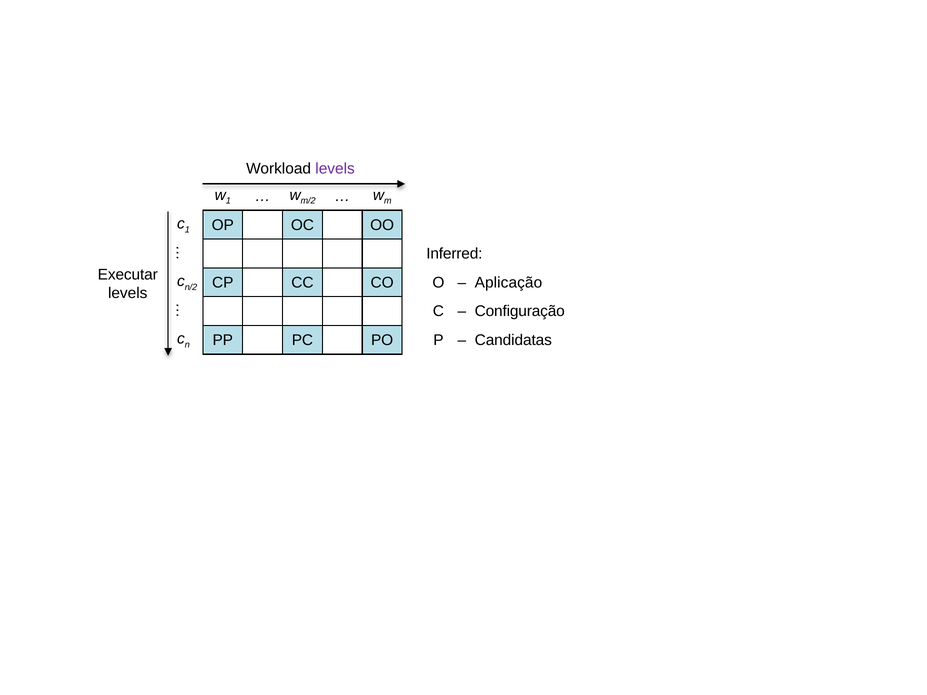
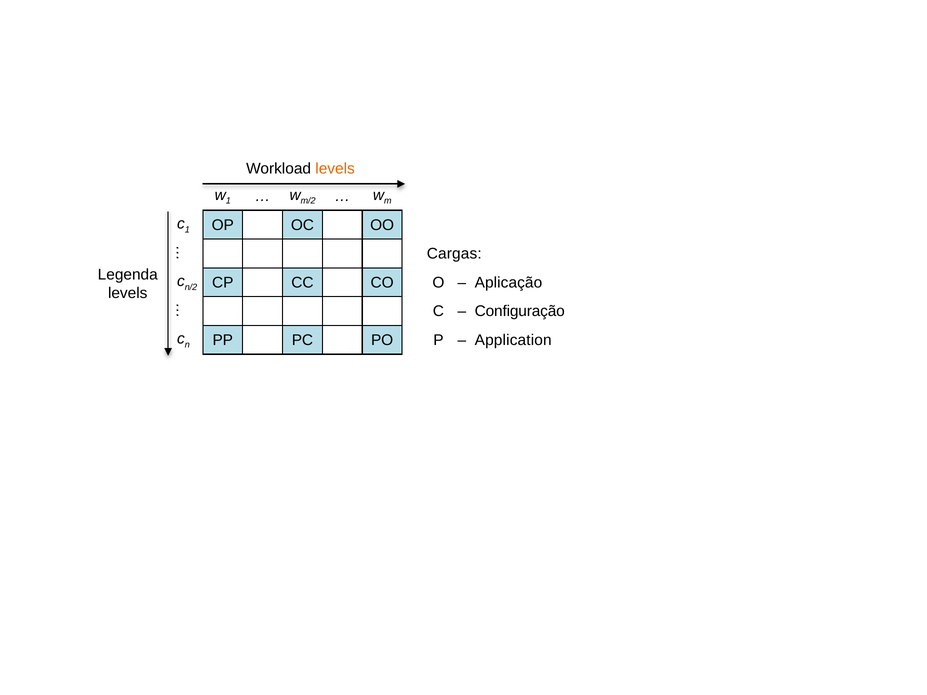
levels at (335, 169) colour: purple -> orange
Inferred: Inferred -> Cargas
Executar: Executar -> Legenda
Candidatas: Candidatas -> Application
